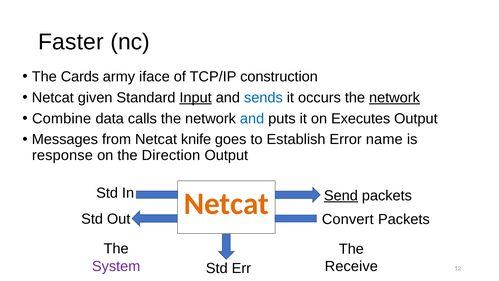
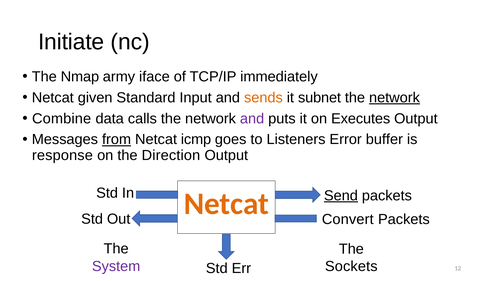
Faster: Faster -> Initiate
Cards: Cards -> Nmap
construction: construction -> immediately
Input underline: present -> none
sends colour: blue -> orange
occurs: occurs -> subnet
and at (252, 118) colour: blue -> purple
from underline: none -> present
knife: knife -> icmp
Establish: Establish -> Listeners
name: name -> buffer
Receive: Receive -> Sockets
